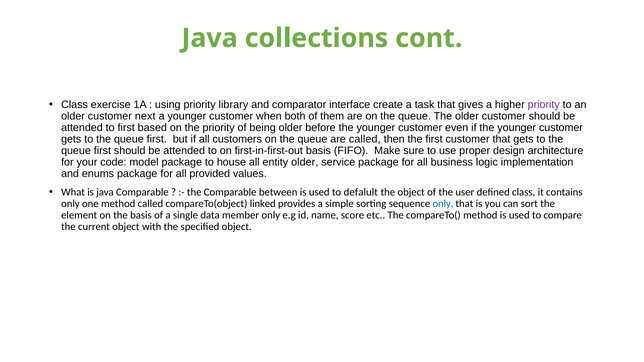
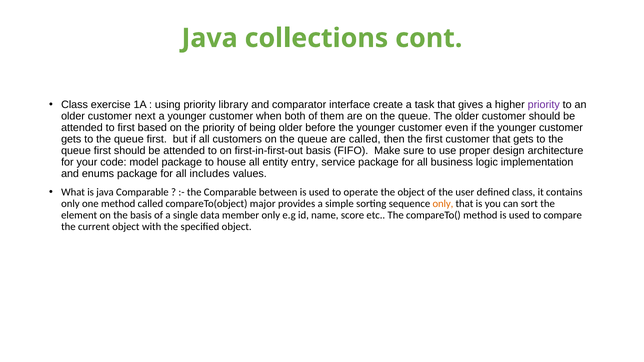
entity older: older -> entry
provided: provided -> includes
defalult: defalult -> operate
linked: linked -> major
only at (443, 204) colour: blue -> orange
